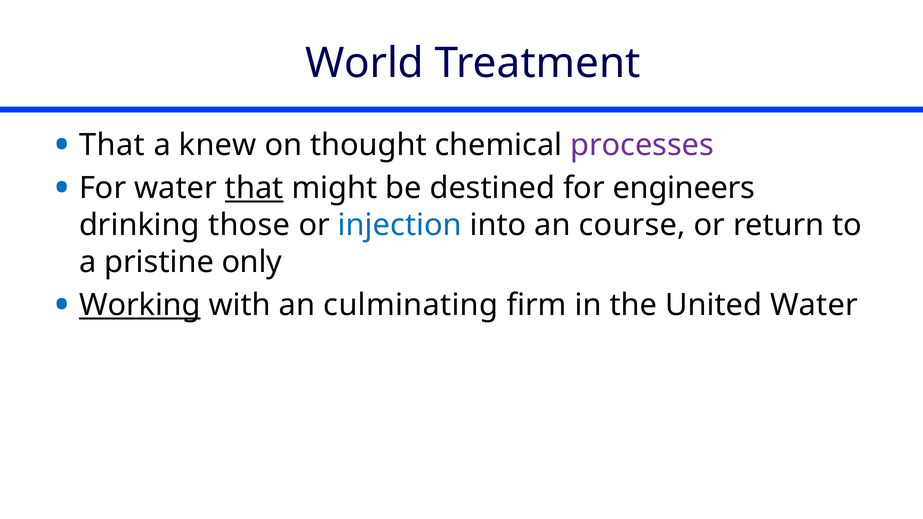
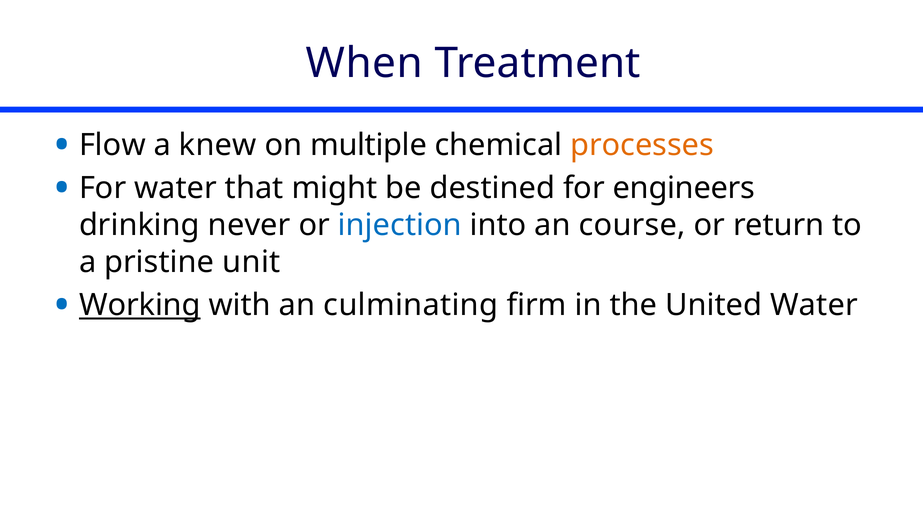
World: World -> When
That at (112, 145): That -> Flow
thought: thought -> multiple
processes colour: purple -> orange
that at (254, 188) underline: present -> none
those: those -> never
only: only -> unit
